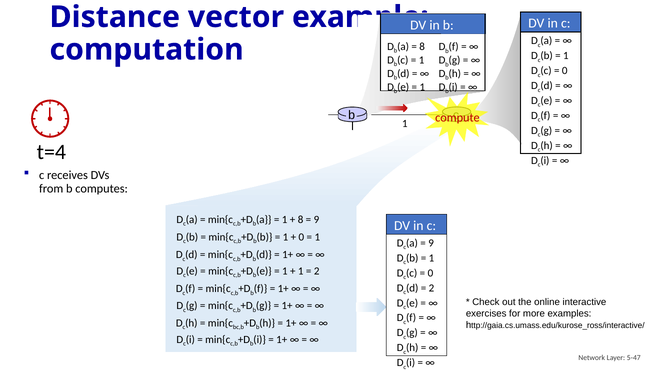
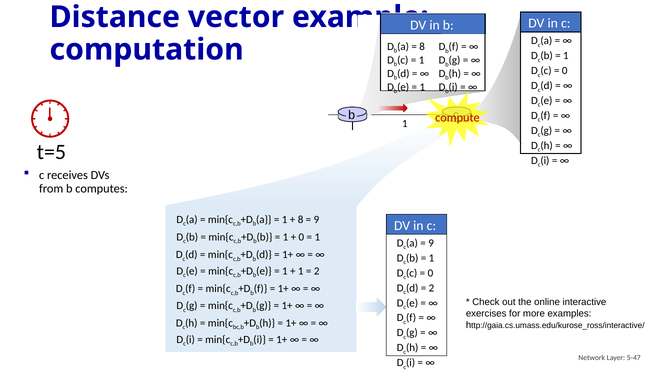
t=4: t=4 -> t=5
